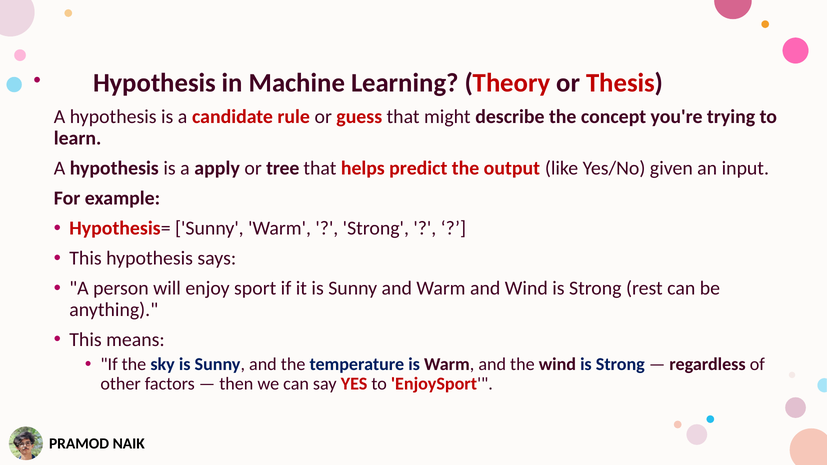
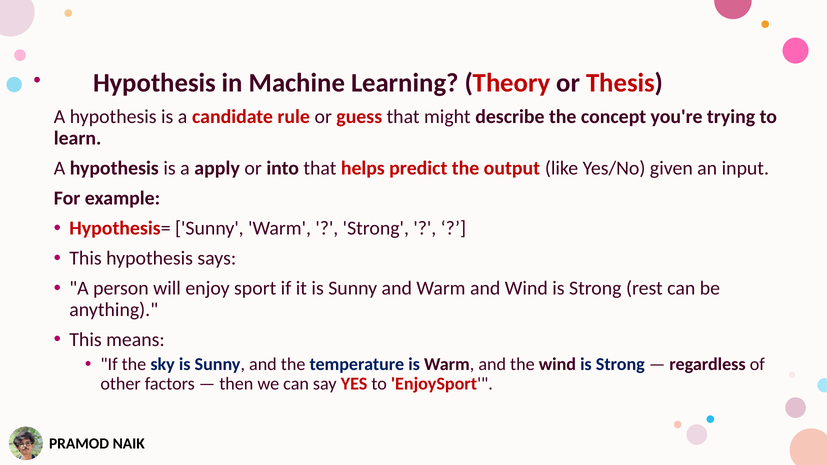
tree: tree -> into
